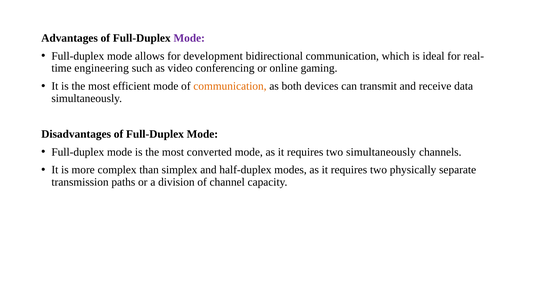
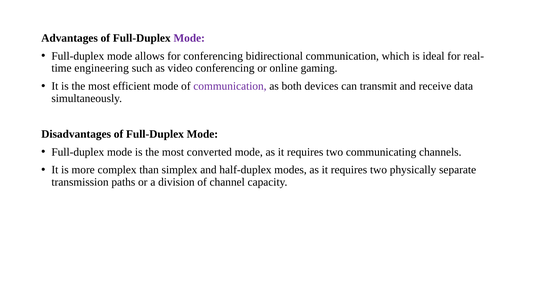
for development: development -> conferencing
communication at (230, 86) colour: orange -> purple
two simultaneously: simultaneously -> communicating
